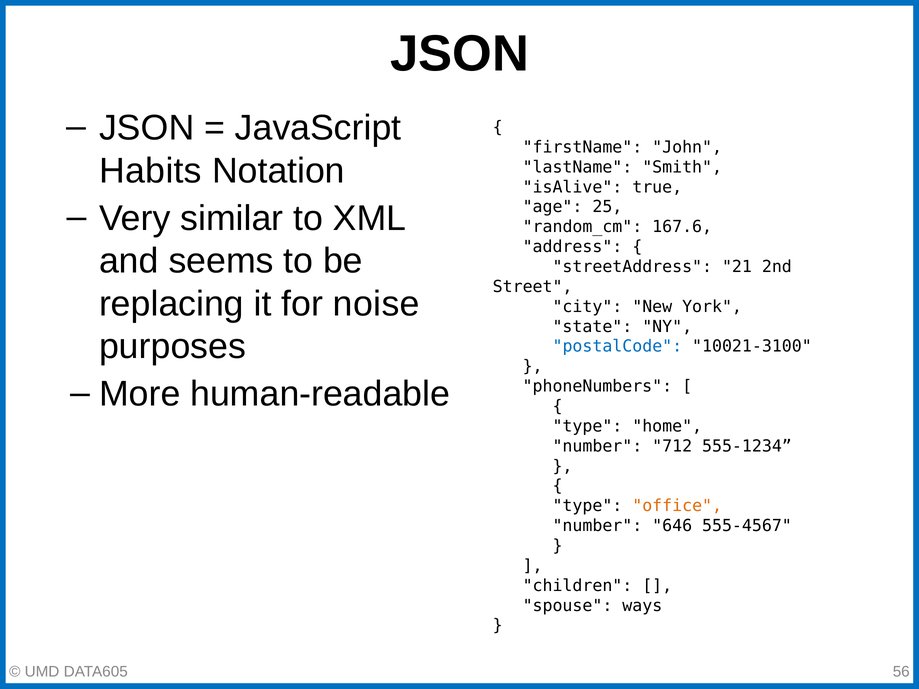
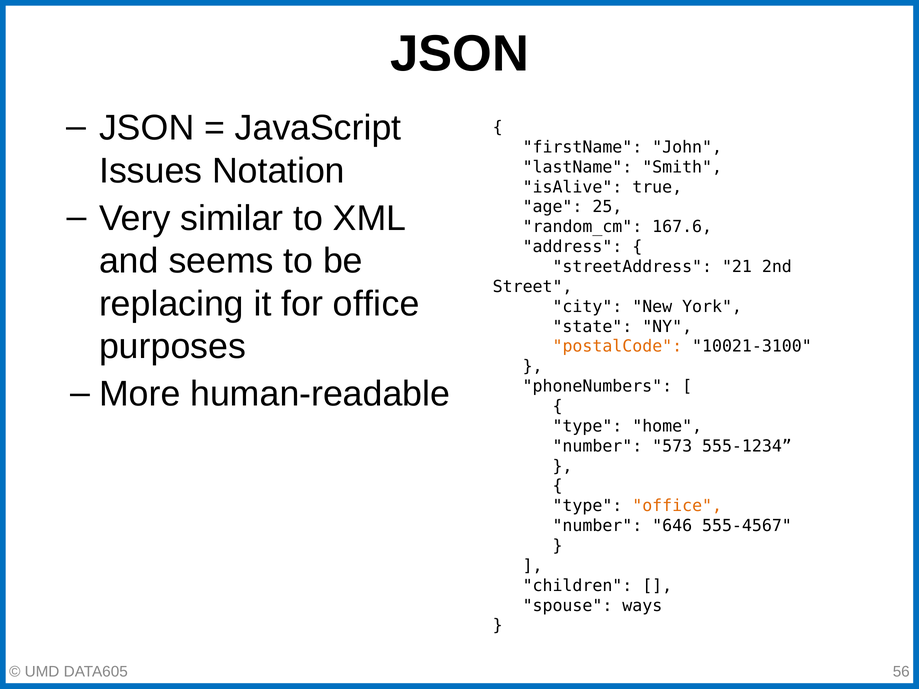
Habits: Habits -> Issues
for noise: noise -> office
postalCode colour: blue -> orange
712: 712 -> 573
